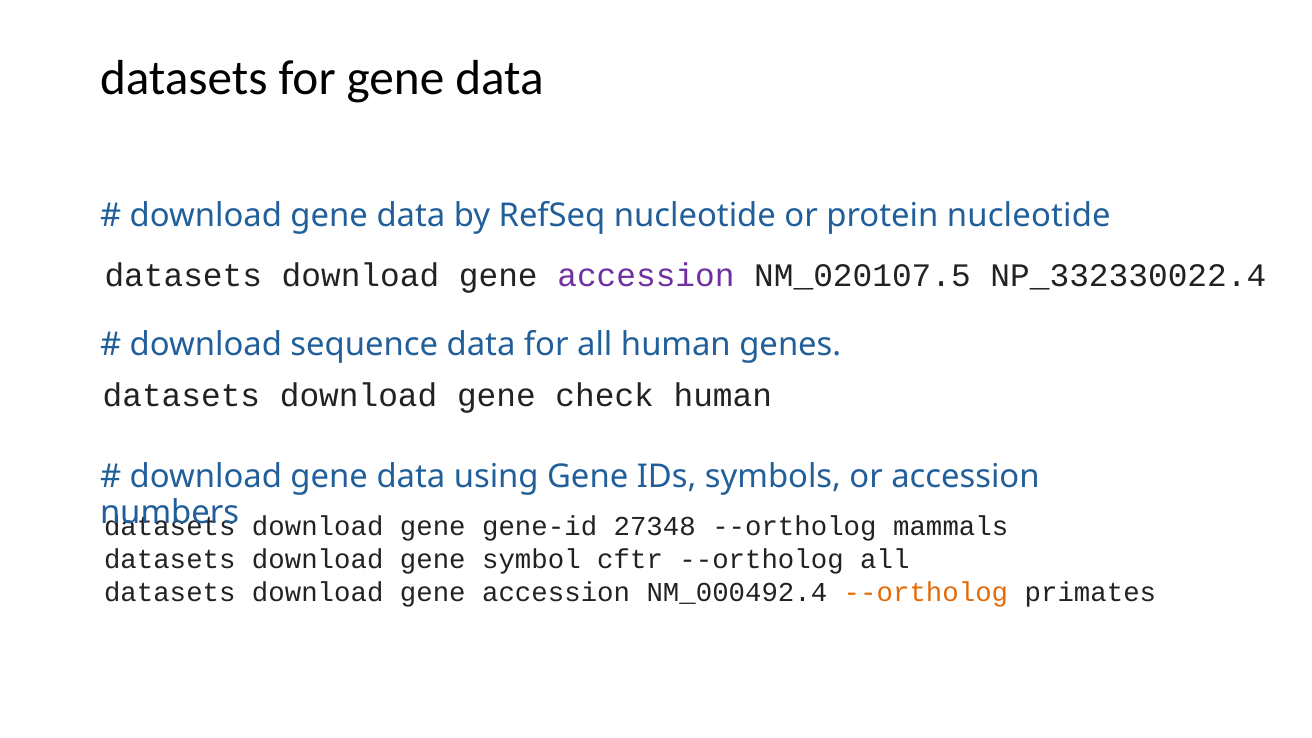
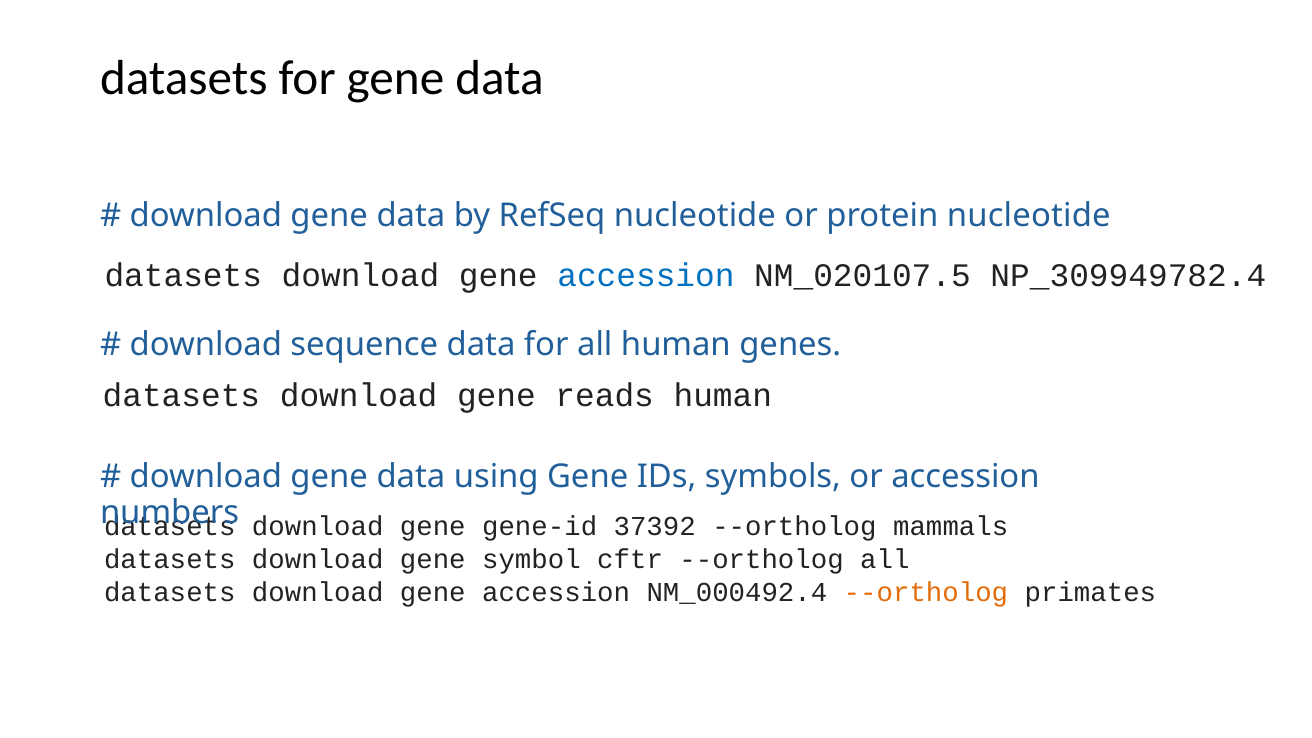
accession at (646, 275) colour: purple -> blue
NP_332330022.4: NP_332330022.4 -> NP_309949782.4
check: check -> reads
27348: 27348 -> 37392
